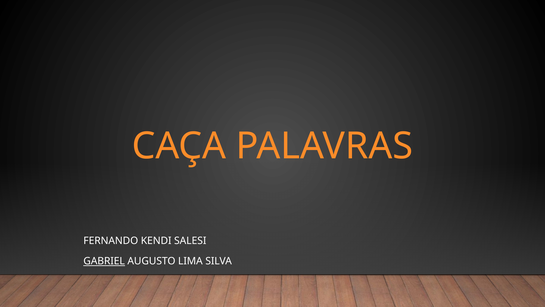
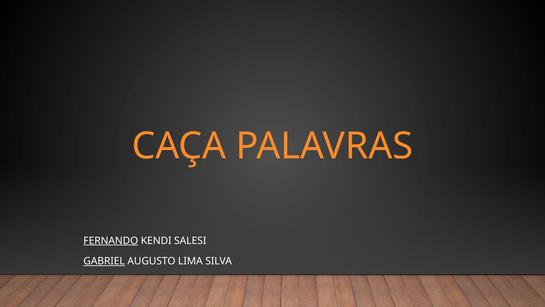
FERNANDO underline: none -> present
